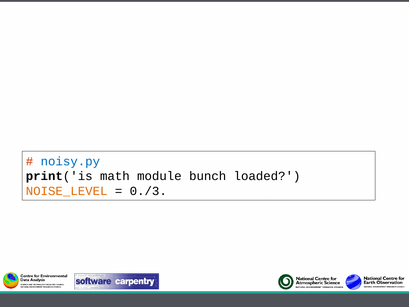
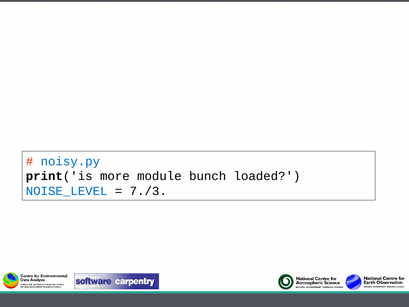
math: math -> more
NOISE_LEVEL colour: orange -> blue
0./3: 0./3 -> 7./3
